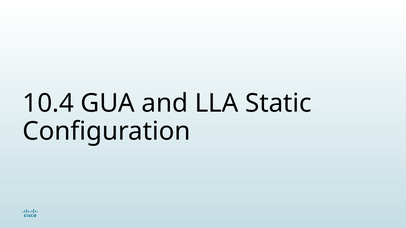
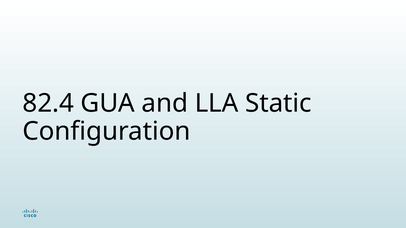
10.4: 10.4 -> 82.4
